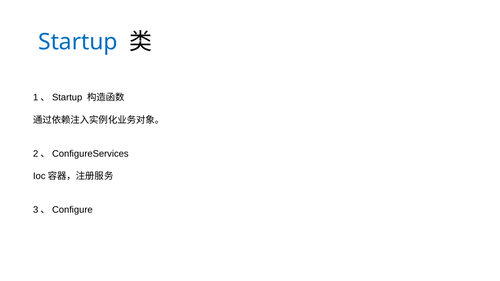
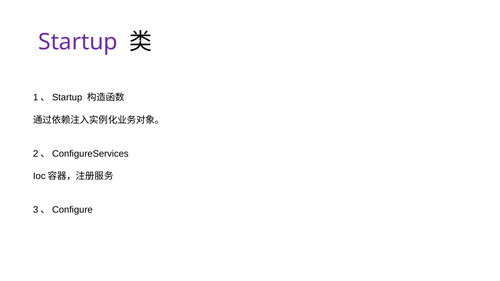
Startup colour: blue -> purple
